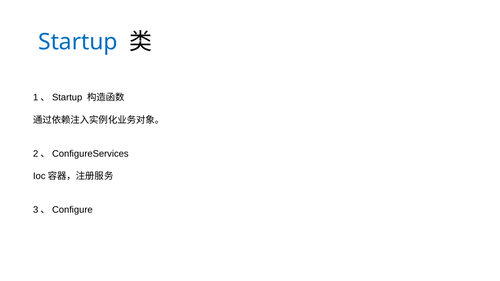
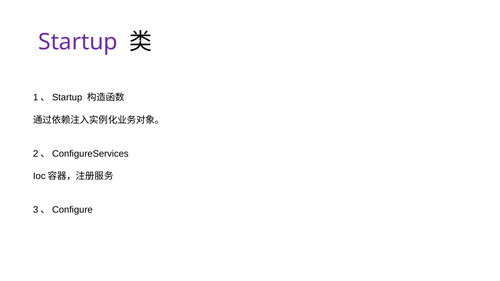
Startup colour: blue -> purple
